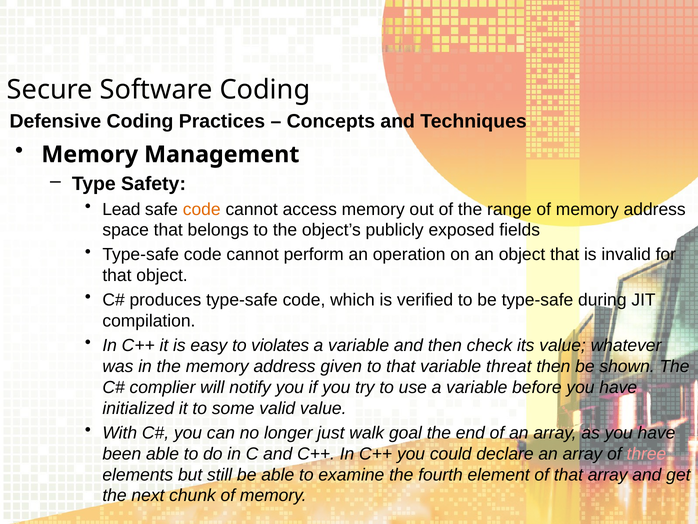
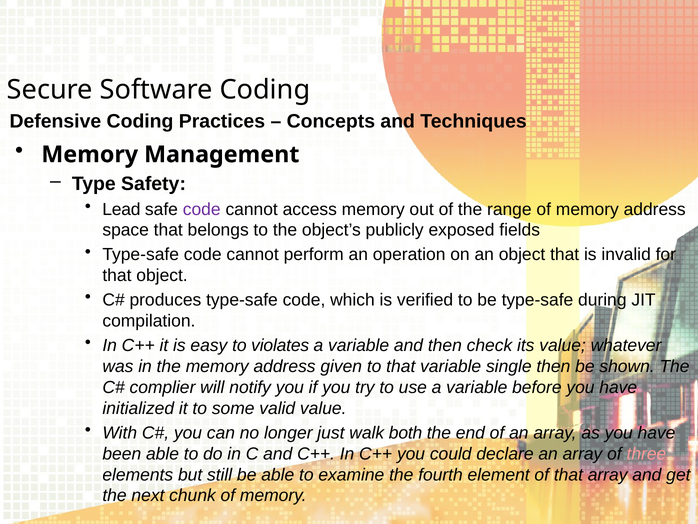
code at (202, 209) colour: orange -> purple
threat: threat -> single
goal: goal -> both
